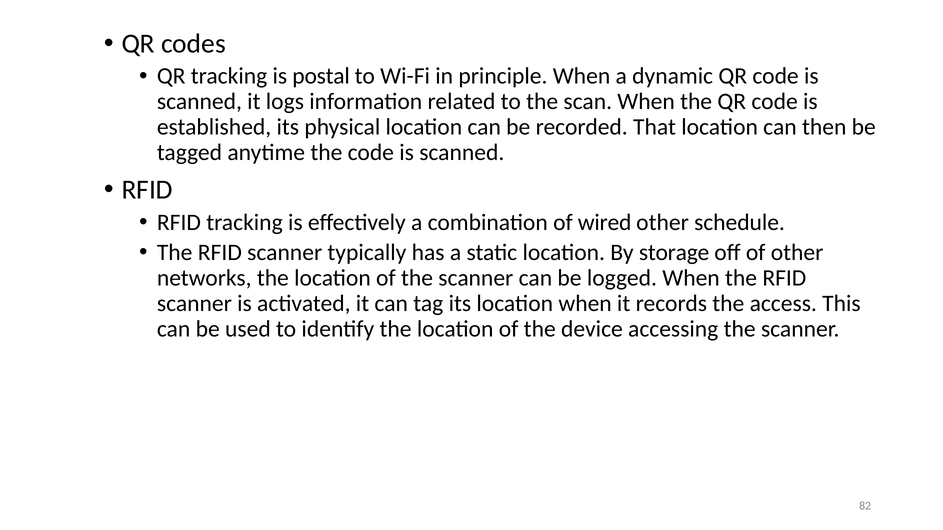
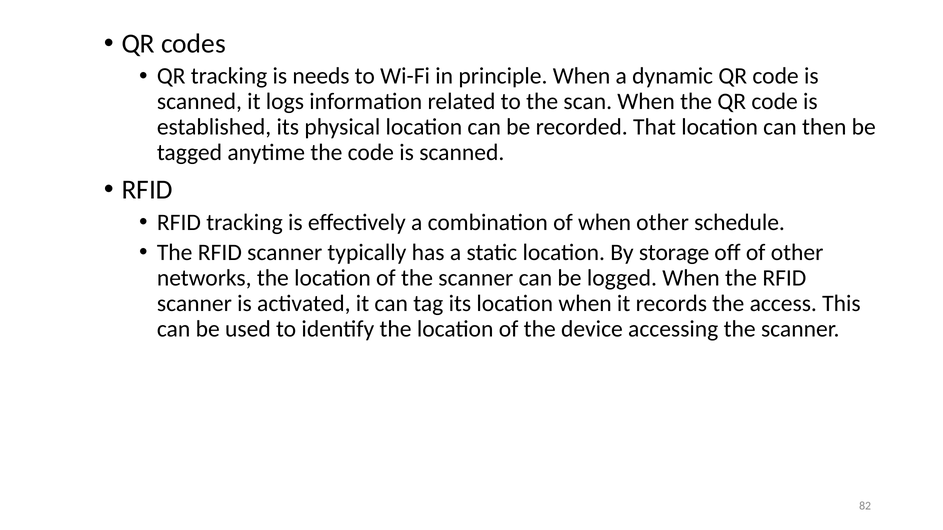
postal: postal -> needs
of wired: wired -> when
